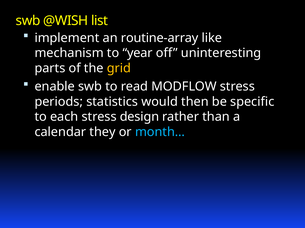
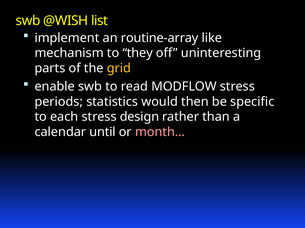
year: year -> they
they: they -> until
month… colour: light blue -> pink
